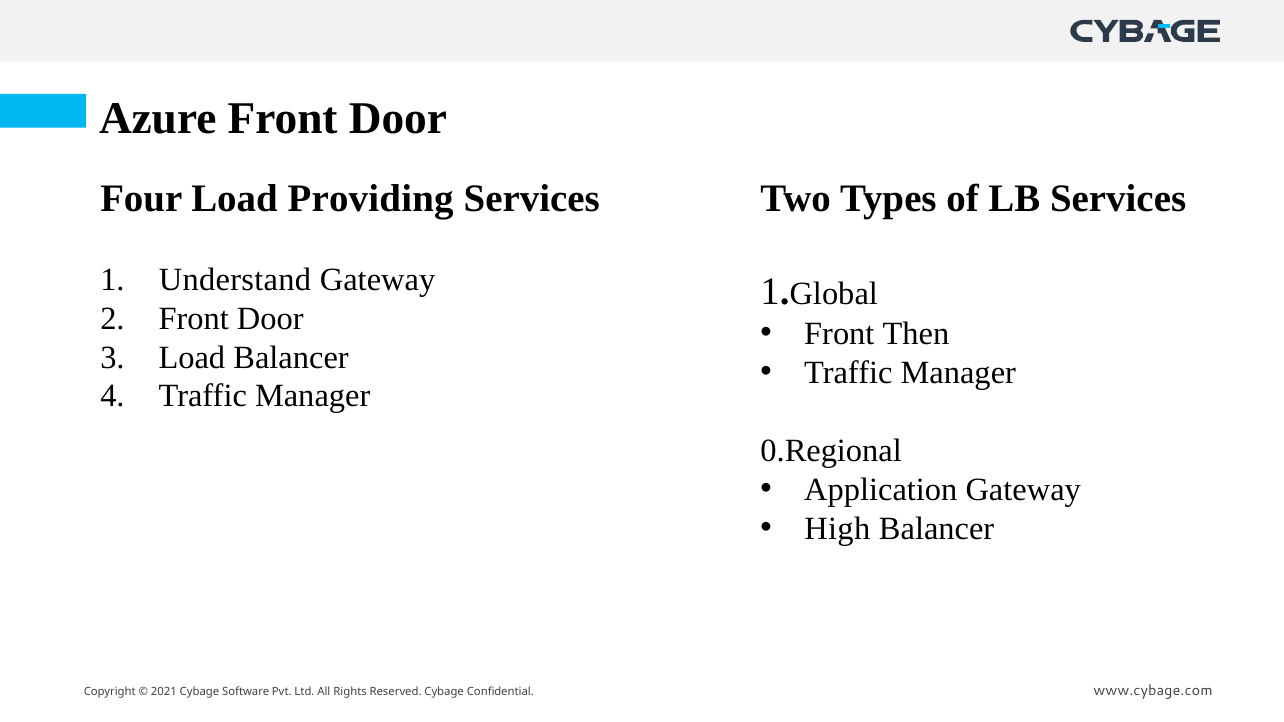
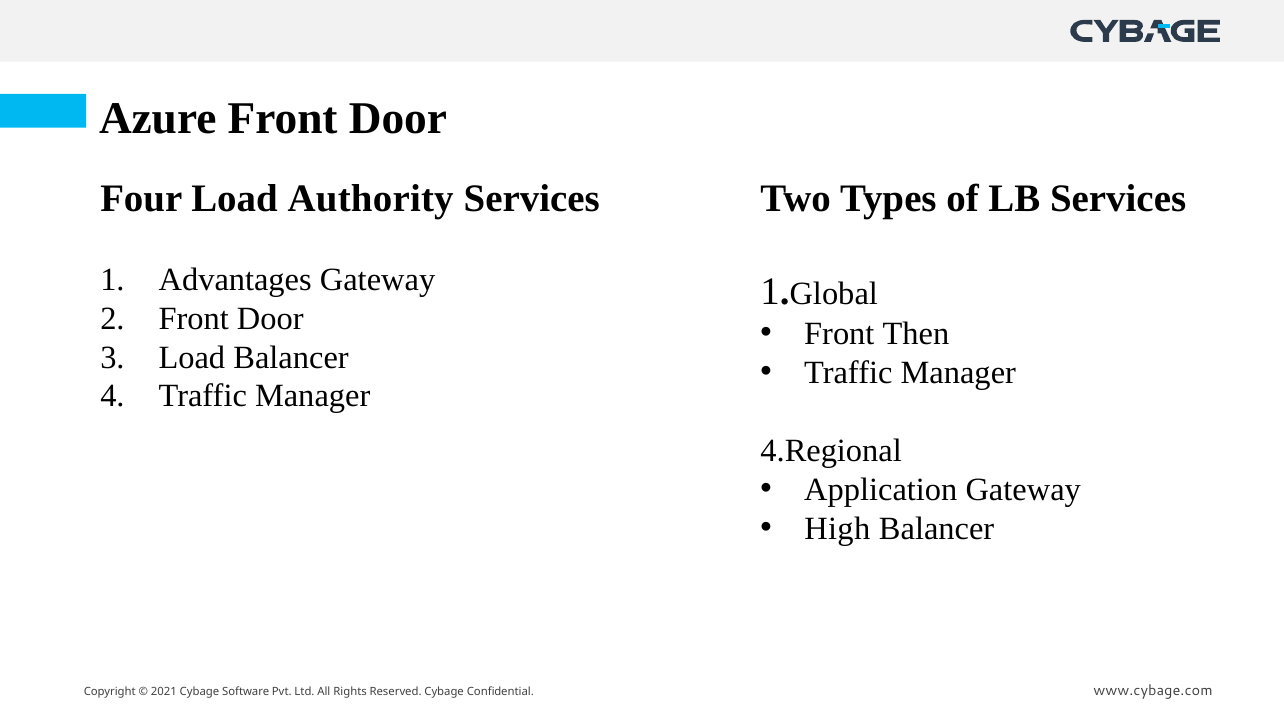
Providing: Providing -> Authority
Understand: Understand -> Advantages
0.Regional: 0.Regional -> 4.Regional
